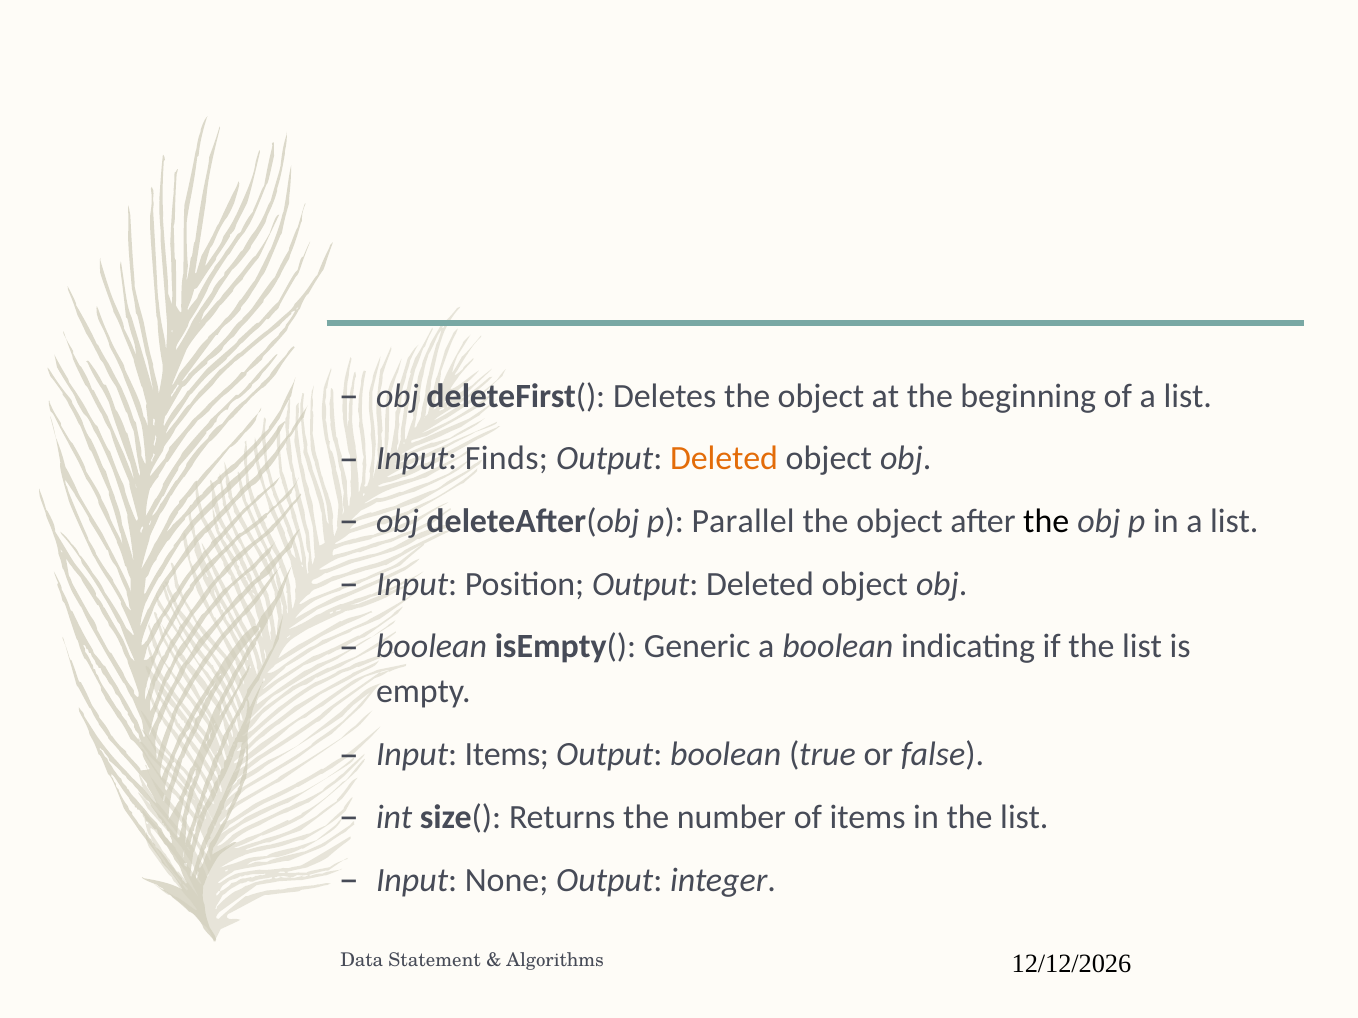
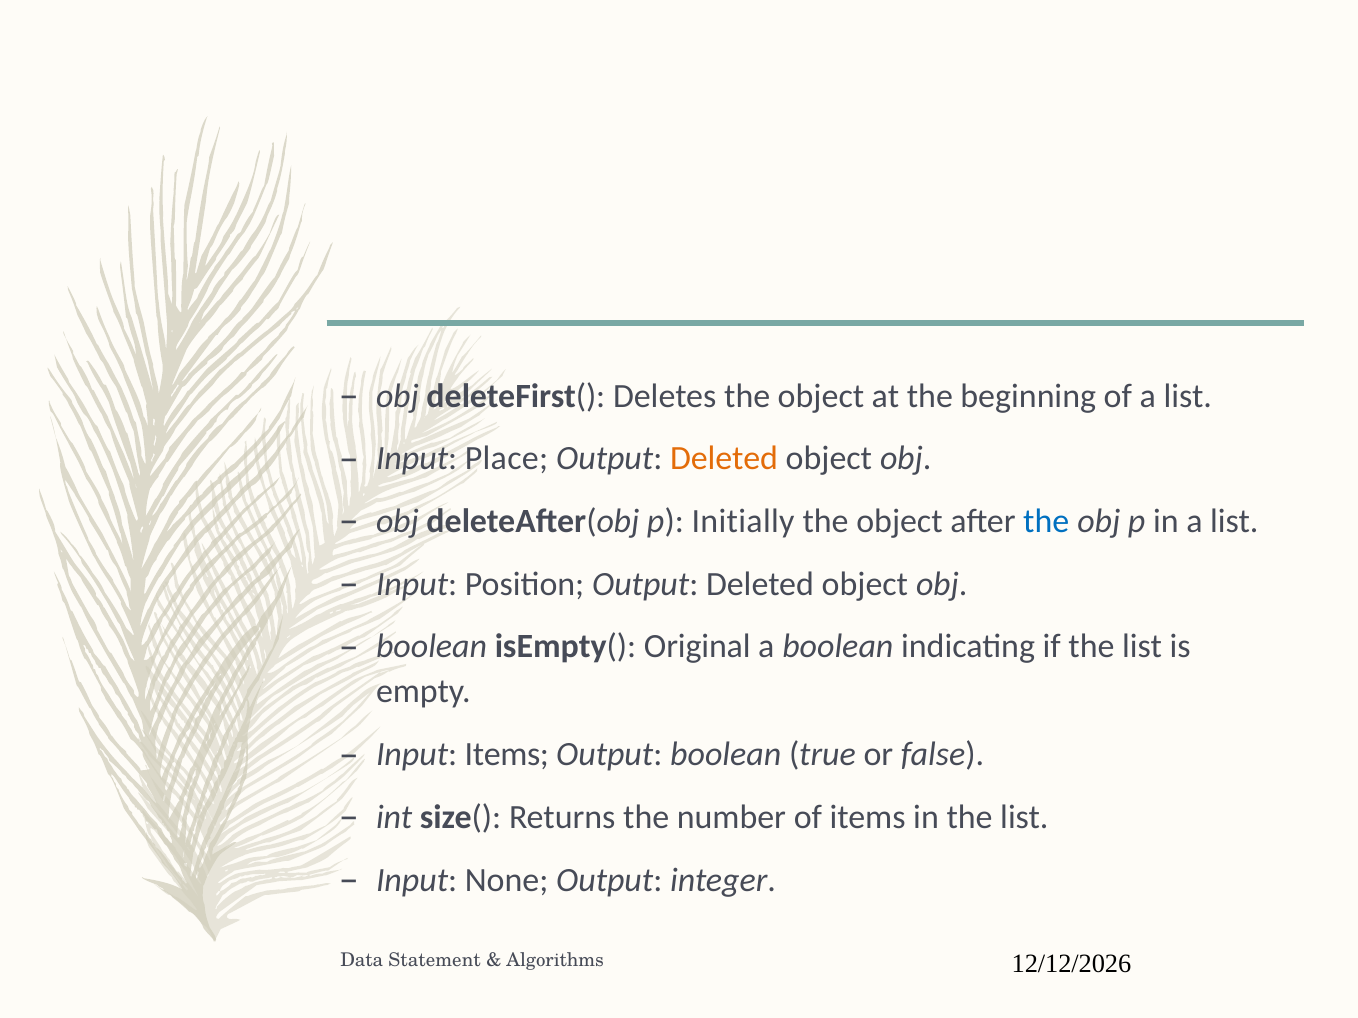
Finds: Finds -> Place
Parallel: Parallel -> Initially
the at (1046, 522) colour: black -> blue
Generic: Generic -> Original
